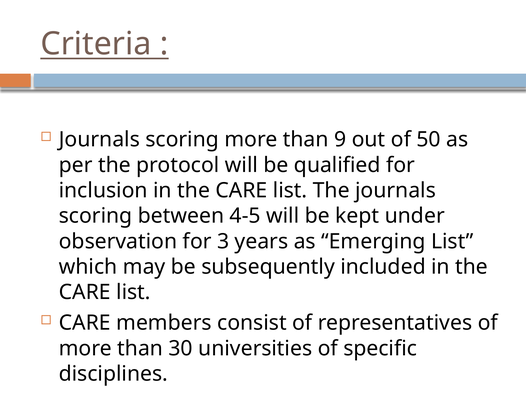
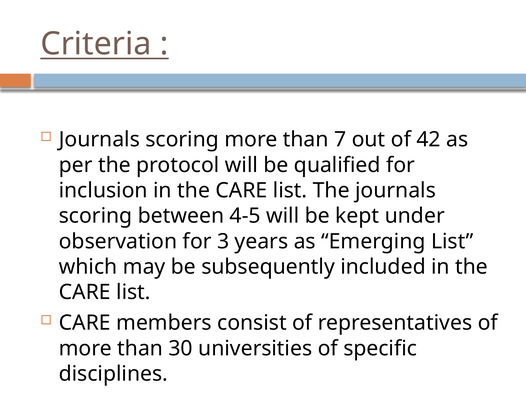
9: 9 -> 7
50: 50 -> 42
